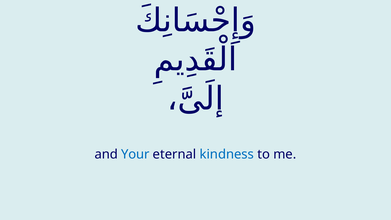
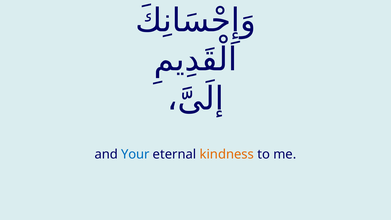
kindness colour: blue -> orange
